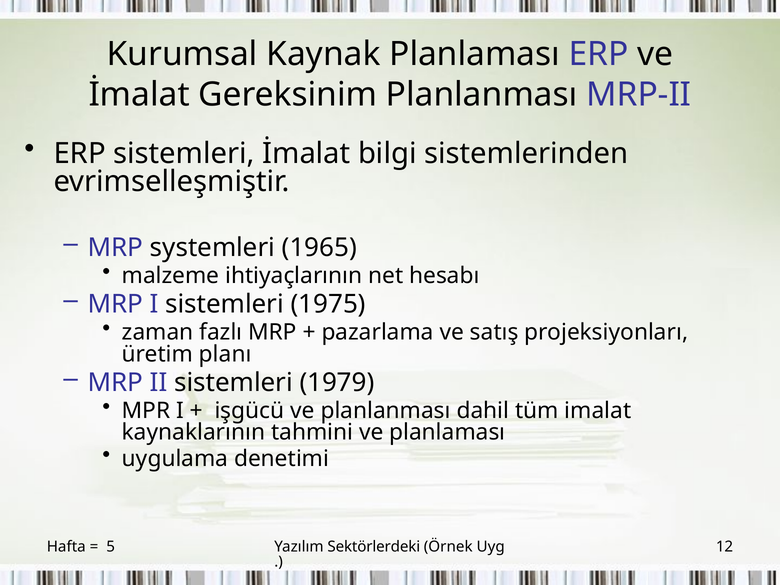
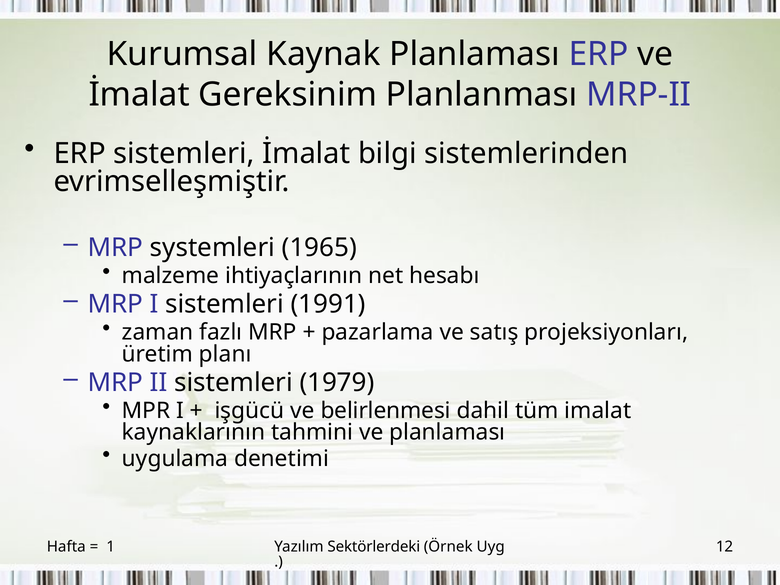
1975: 1975 -> 1991
ve planlanması: planlanması -> belirlenmesi
5: 5 -> 1
